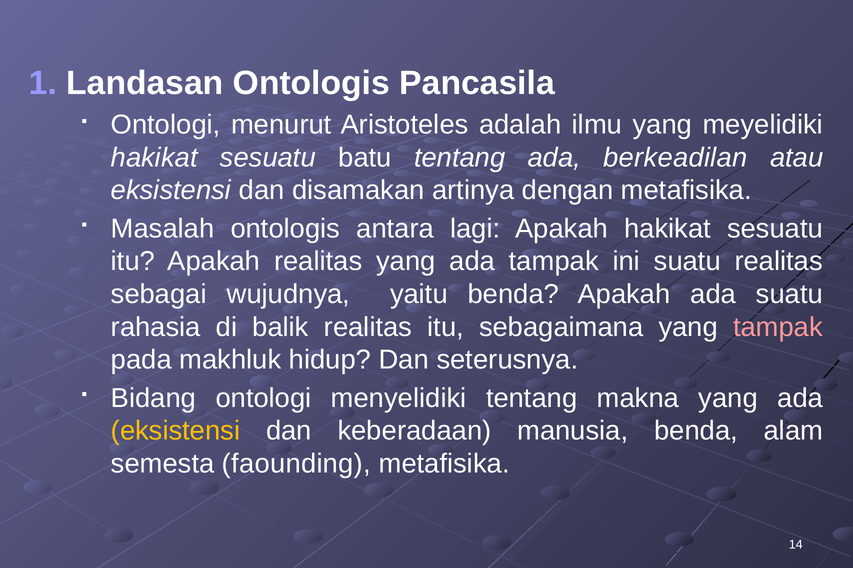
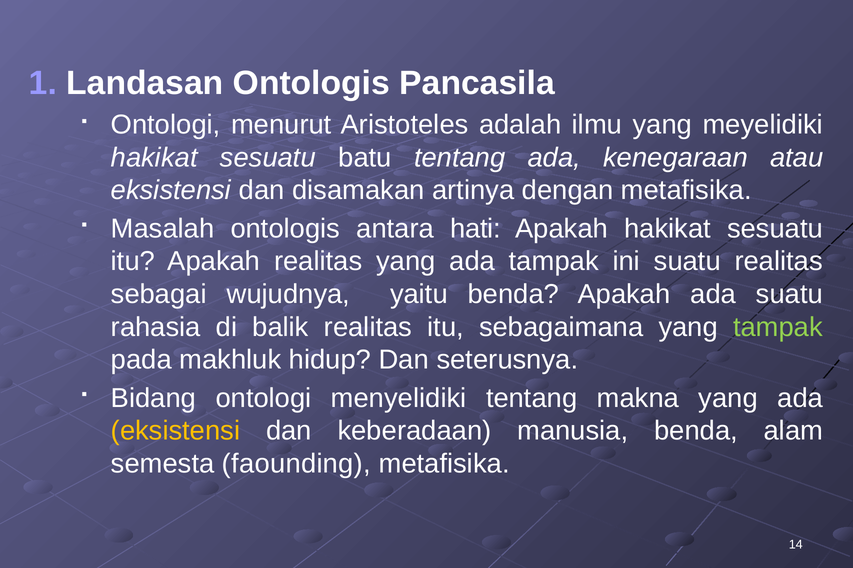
berkeadilan: berkeadilan -> kenegaraan
lagi: lagi -> hati
tampak at (778, 327) colour: pink -> light green
